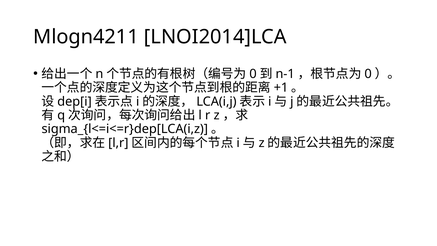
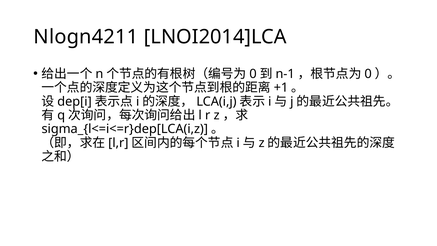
Mlogn4211: Mlogn4211 -> Nlogn4211
